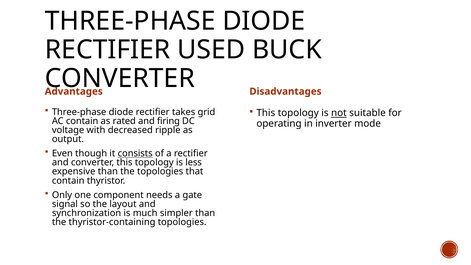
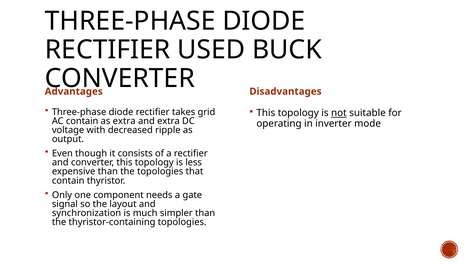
as rated: rated -> extra
and firing: firing -> extra
consists underline: present -> none
